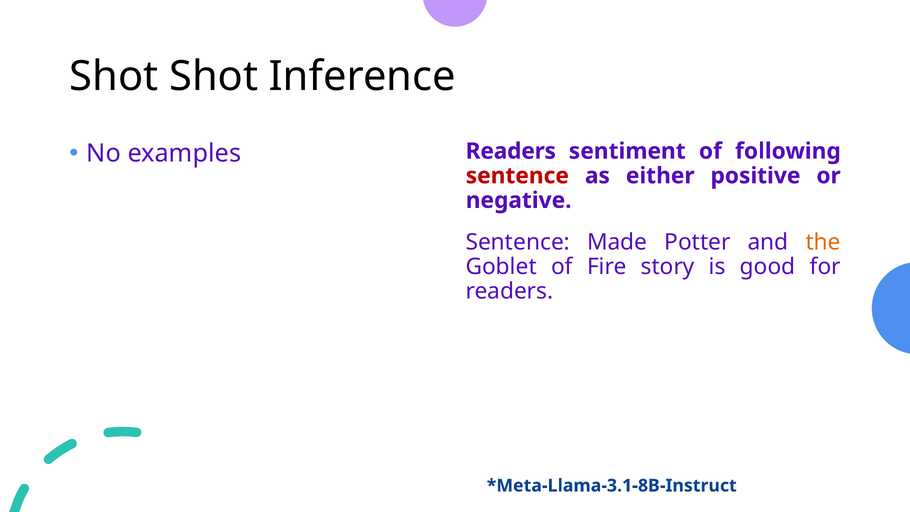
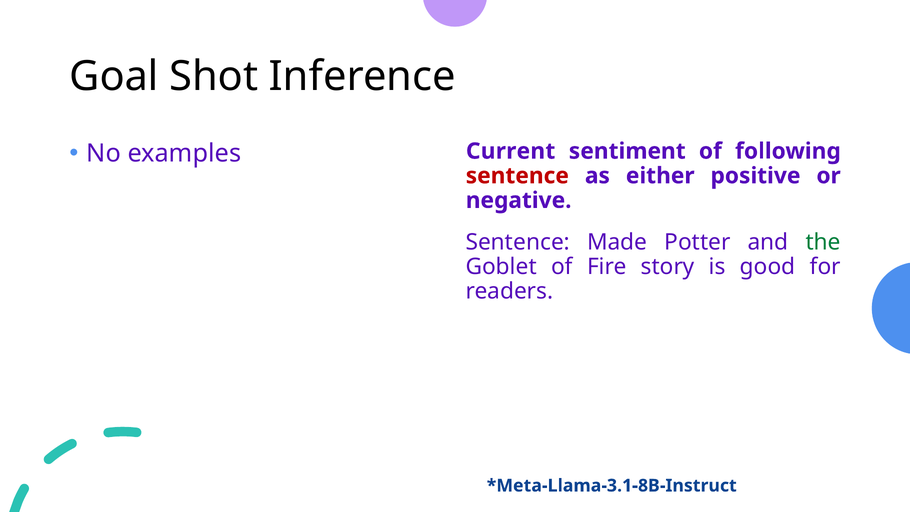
Shot at (114, 76): Shot -> Goal
examples Readers: Readers -> Current
the colour: orange -> green
